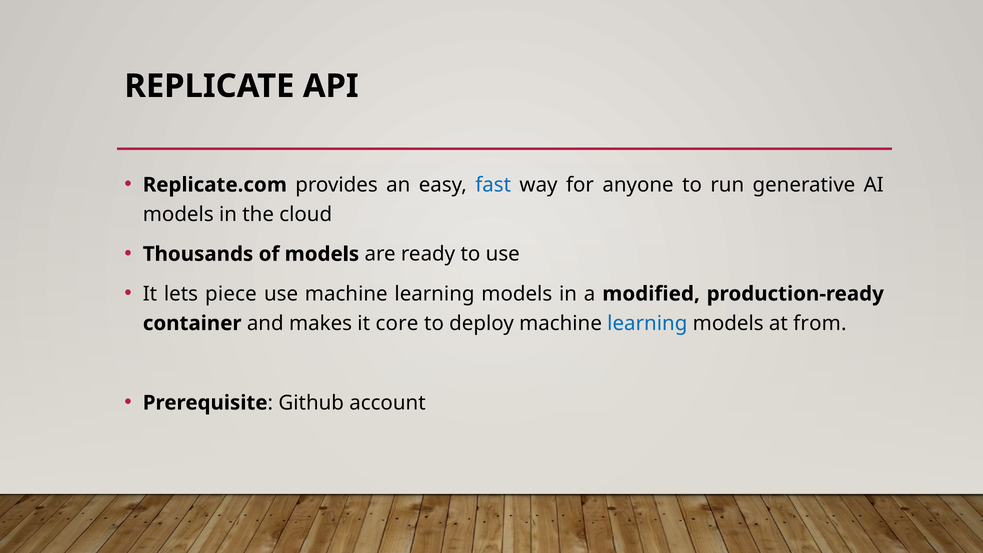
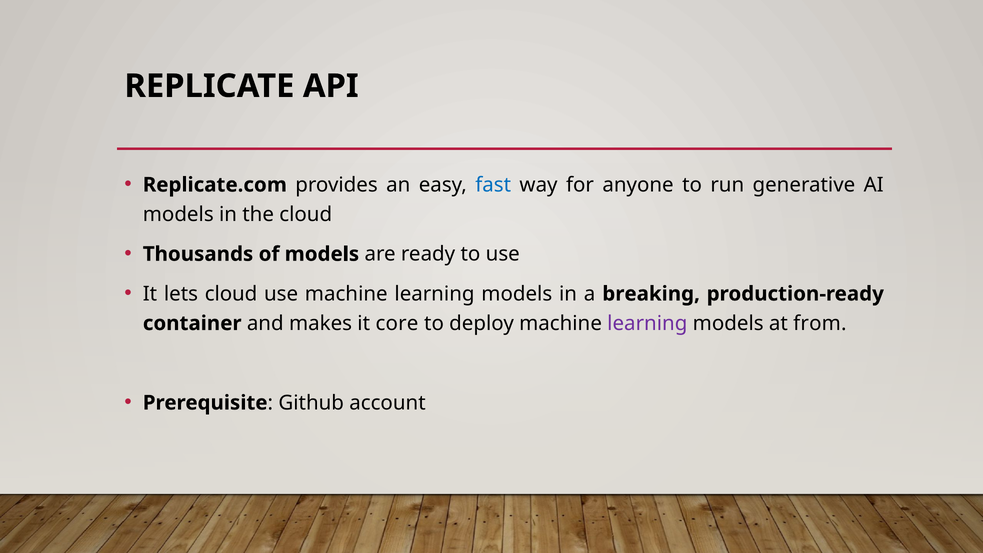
lets piece: piece -> cloud
modified: modified -> breaking
learning at (647, 323) colour: blue -> purple
